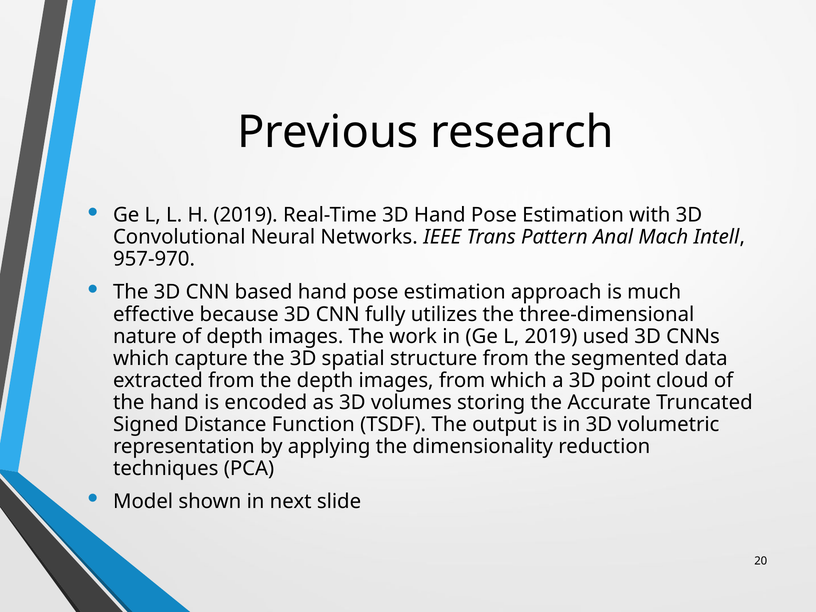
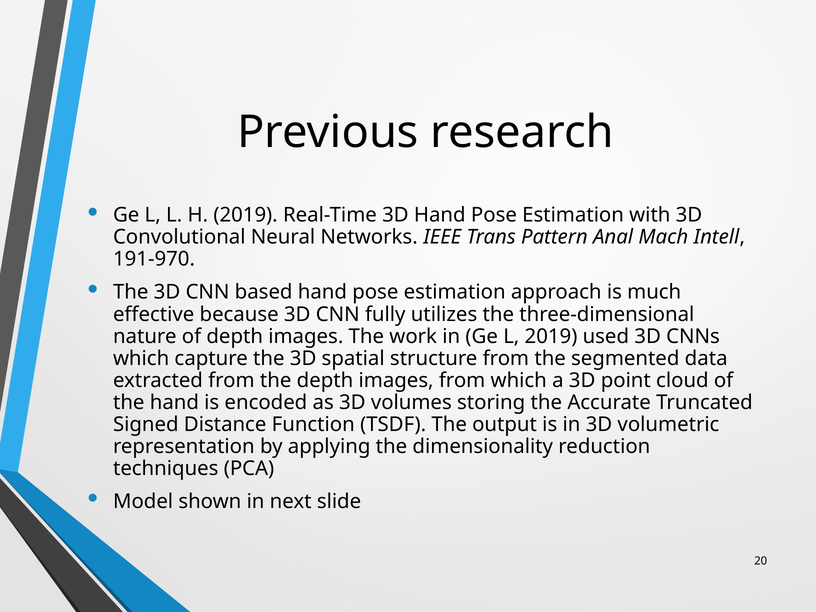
957-970: 957-970 -> 191-970
